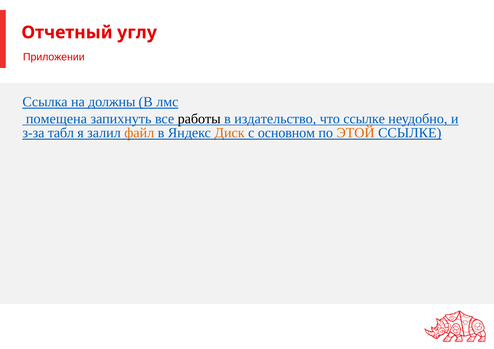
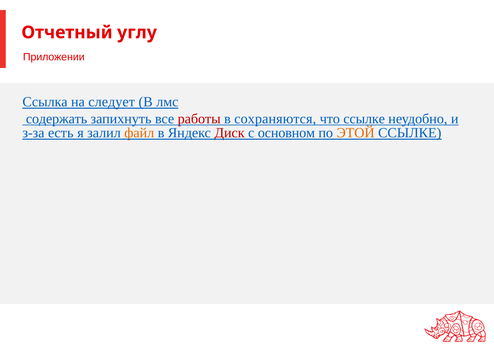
должны: должны -> следует
помещена: помещена -> содержать
работы colour: black -> red
издательство: издательство -> сохраняются
табл: табл -> есть
Диск colour: orange -> red
